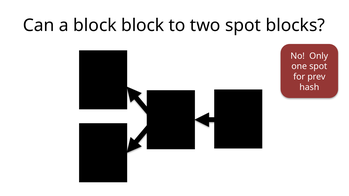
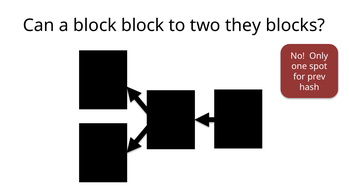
two spot: spot -> they
